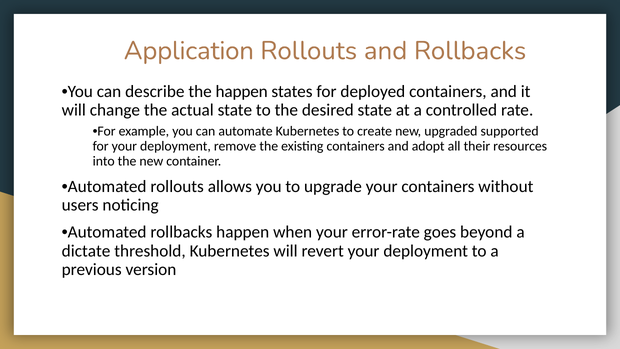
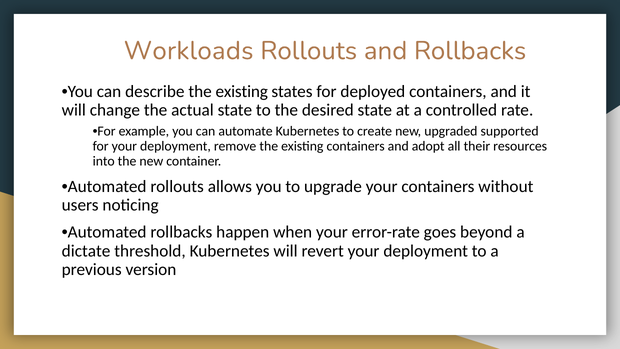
Application: Application -> Workloads
describe the happen: happen -> existing
